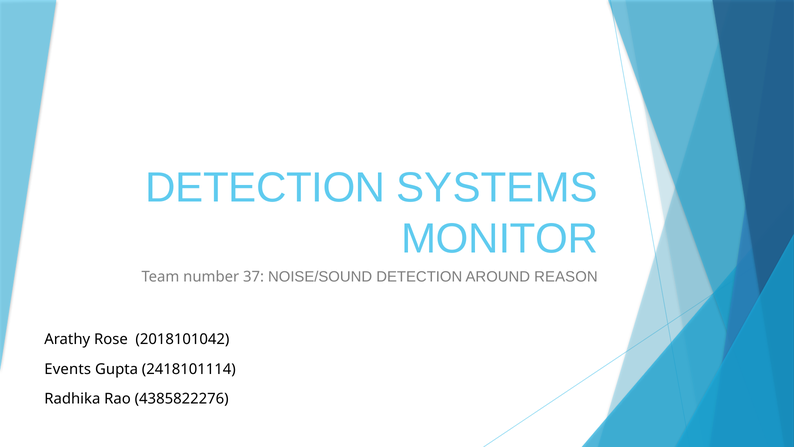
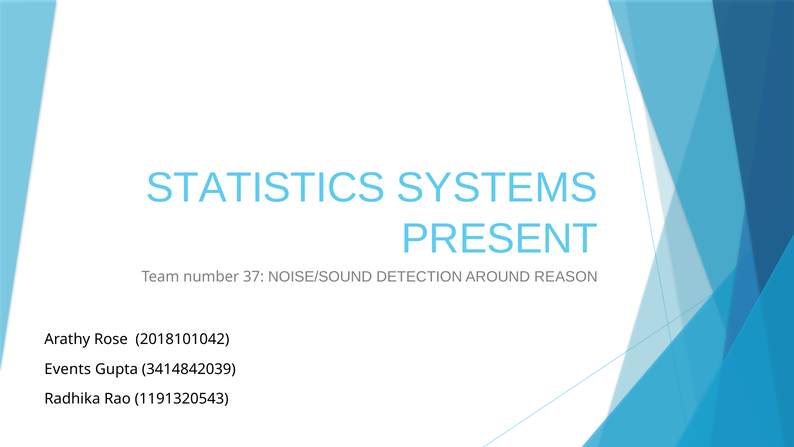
DETECTION at (265, 188): DETECTION -> STATISTICS
MONITOR: MONITOR -> PRESENT
2418101114: 2418101114 -> 3414842039
4385822276: 4385822276 -> 1191320543
